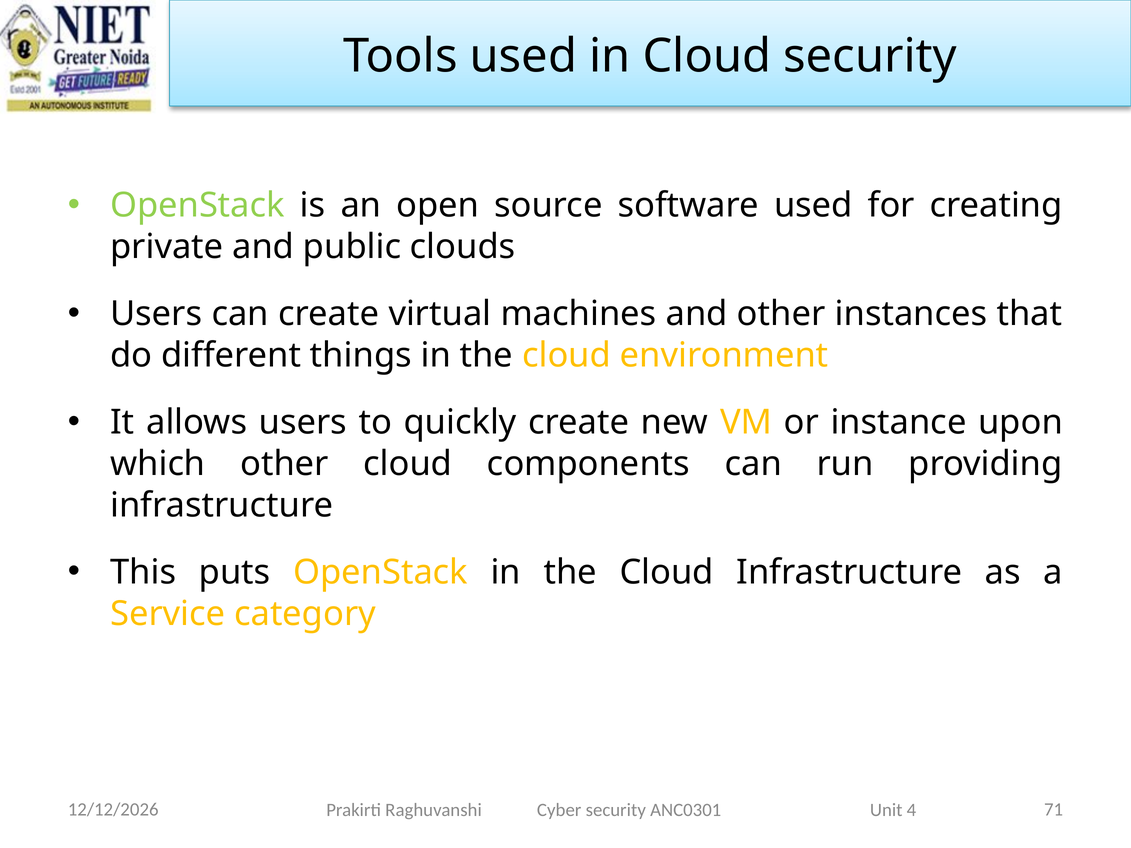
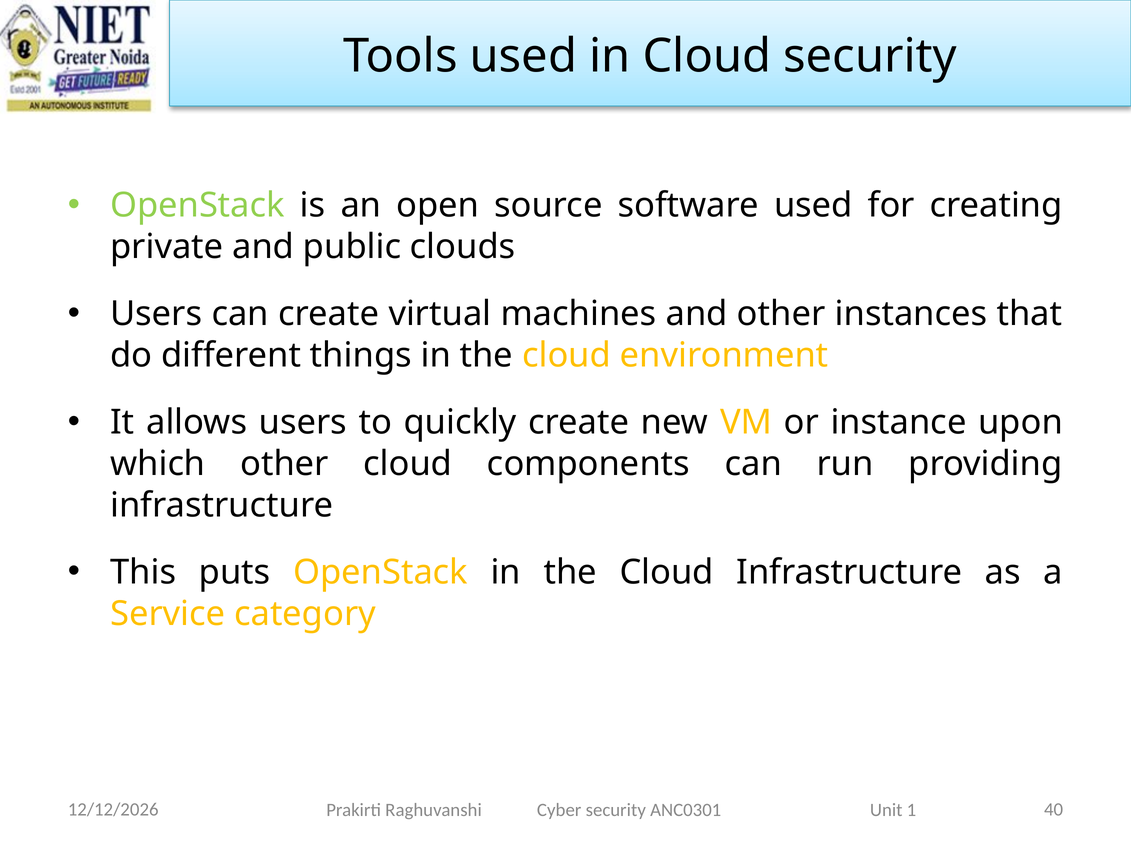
71: 71 -> 40
4: 4 -> 1
